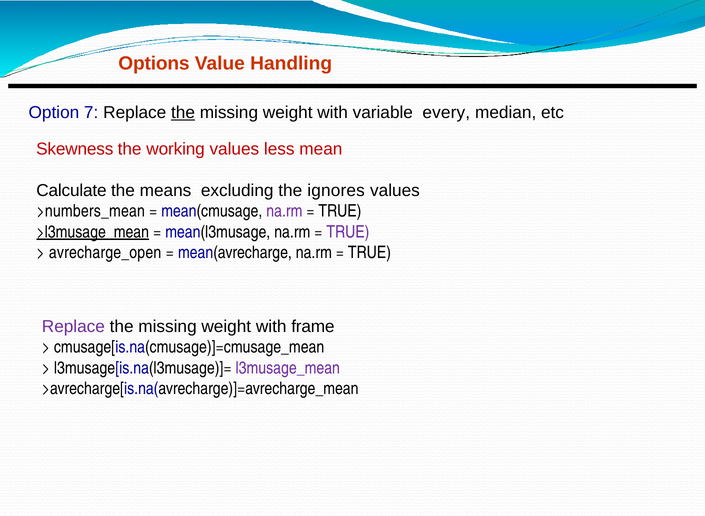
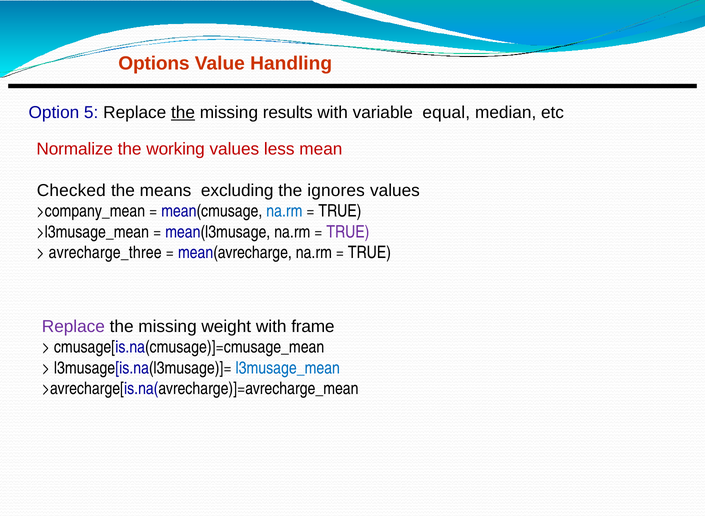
7: 7 -> 5
weight at (288, 113): weight -> results
every: every -> equal
Skewness: Skewness -> Normalize
Calculate: Calculate -> Checked
>numbers_mean: >numbers_mean -> >company_mean
na.rm at (284, 211) colour: purple -> blue
>l3musage_mean underline: present -> none
avrecharge_open: avrecharge_open -> avrecharge_three
l3musage_mean colour: purple -> blue
